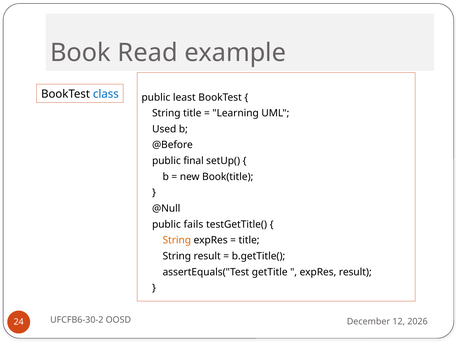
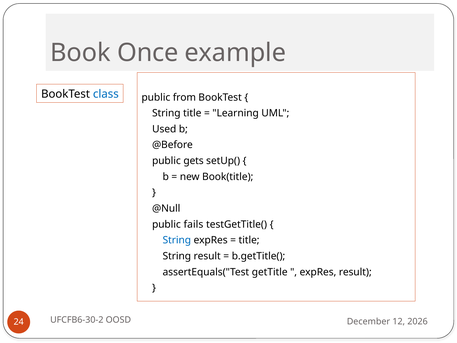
Read: Read -> Once
least: least -> from
final: final -> gets
String at (177, 240) colour: orange -> blue
